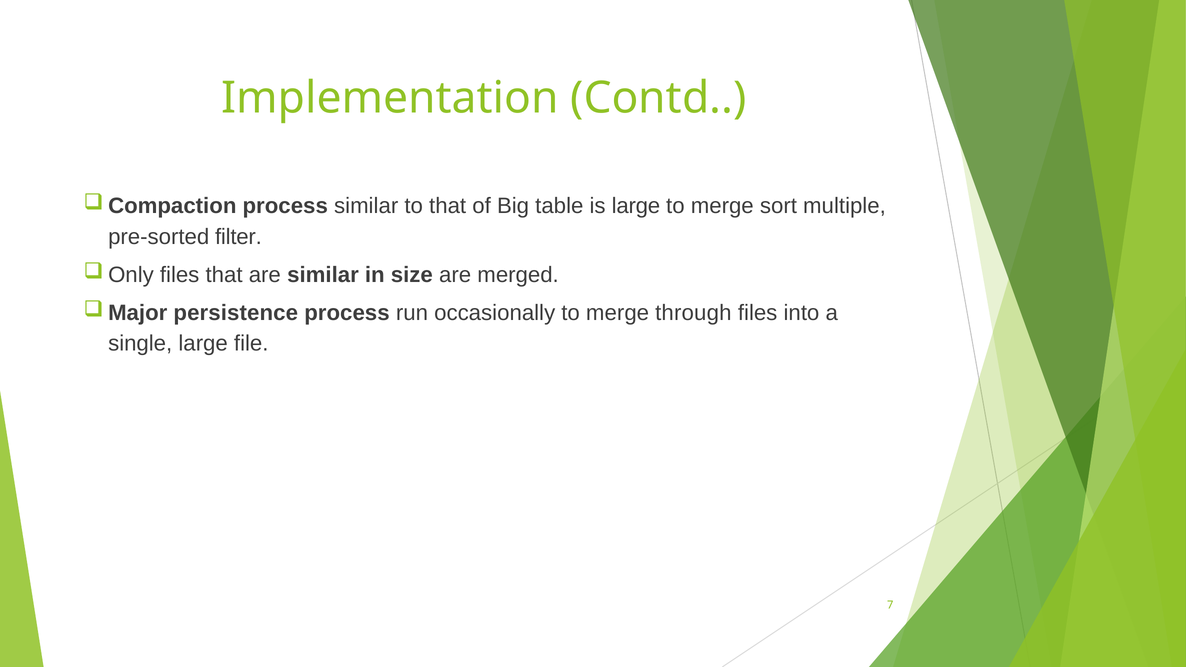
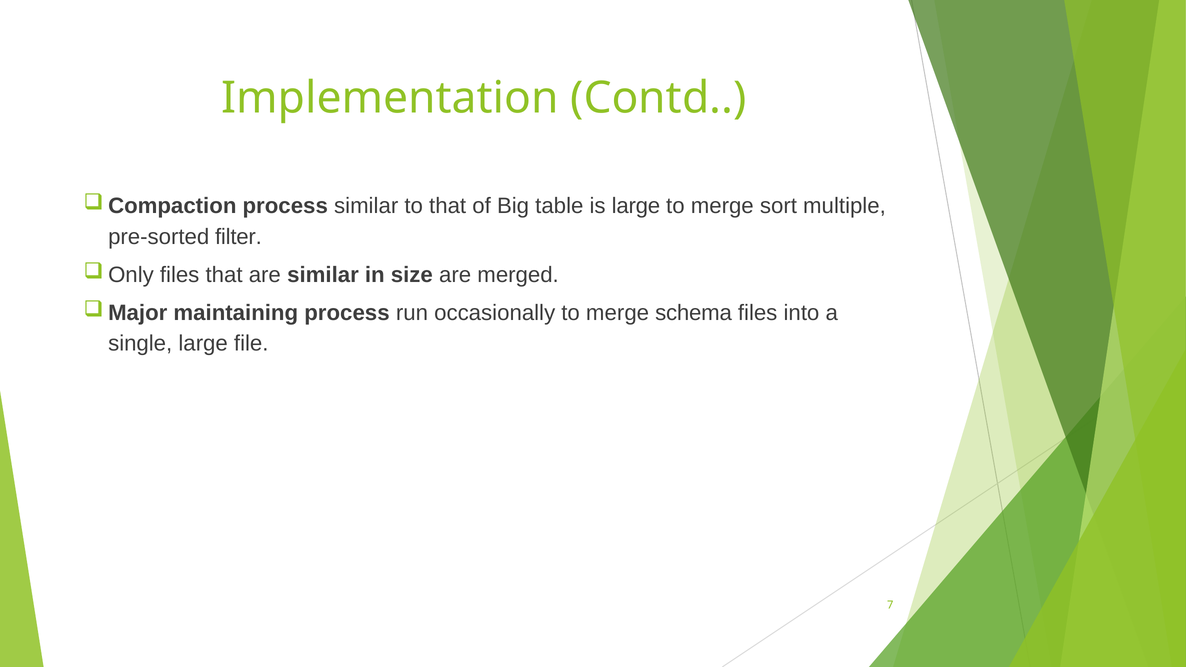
persistence: persistence -> maintaining
through: through -> schema
